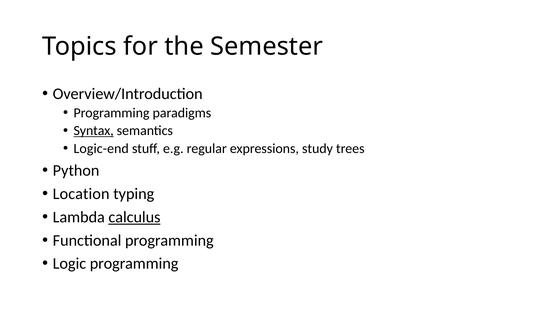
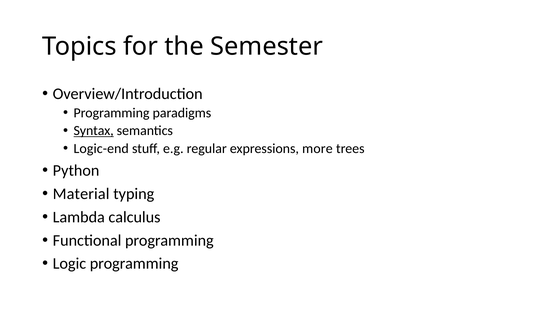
study: study -> more
Location: Location -> Material
calculus underline: present -> none
